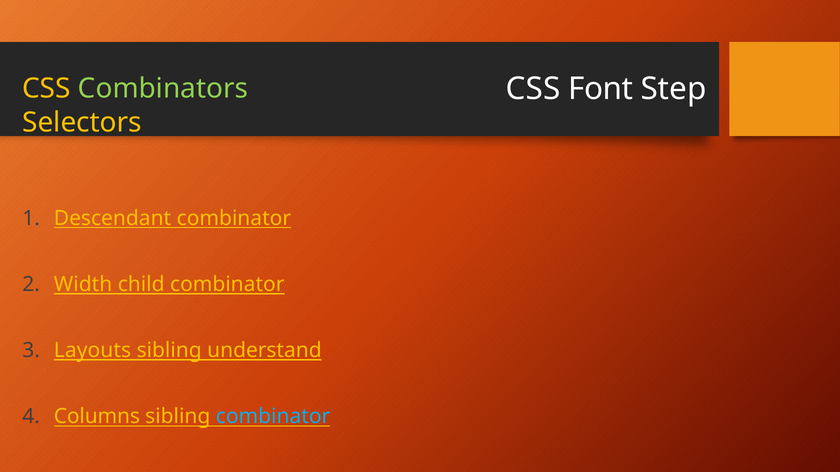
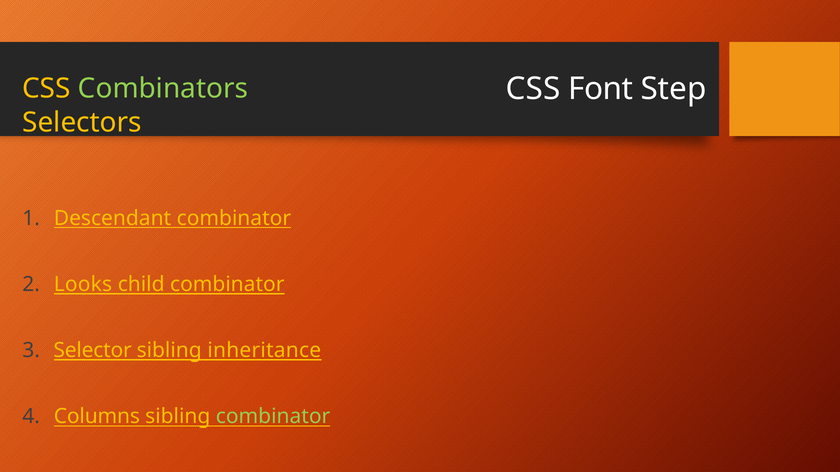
Width: Width -> Looks
Layouts: Layouts -> Selector
understand: understand -> inheritance
combinator at (273, 417) colour: light blue -> light green
